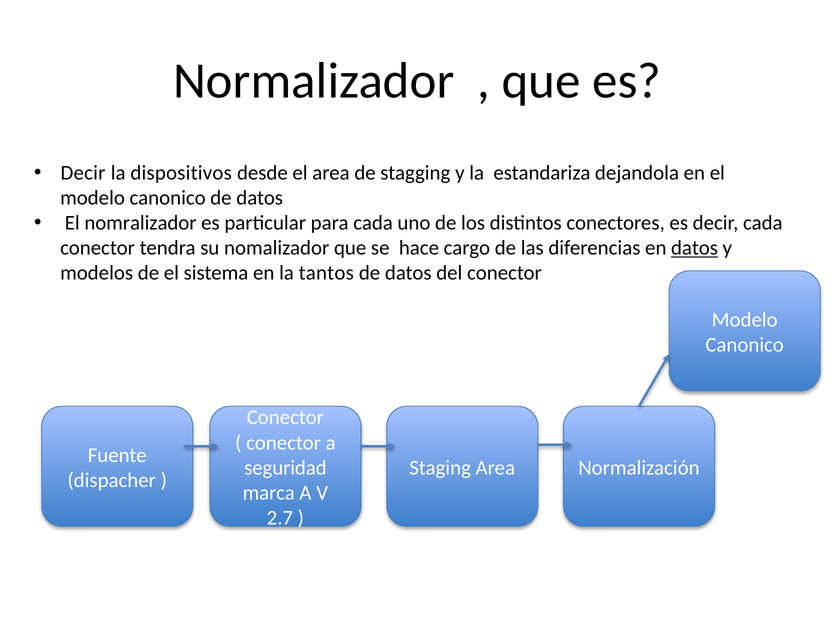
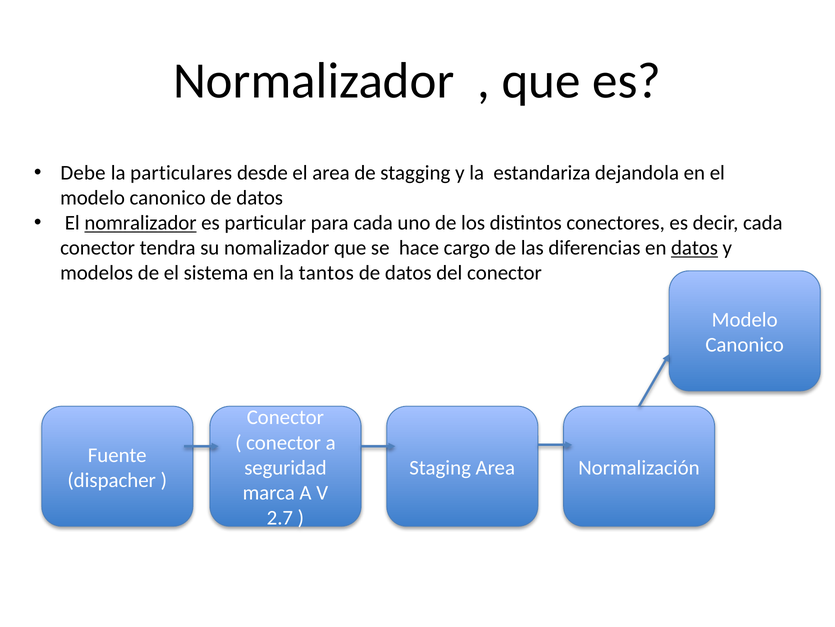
Decir at (83, 173): Decir -> Debe
dispositivos: dispositivos -> particulares
nomralizador underline: none -> present
